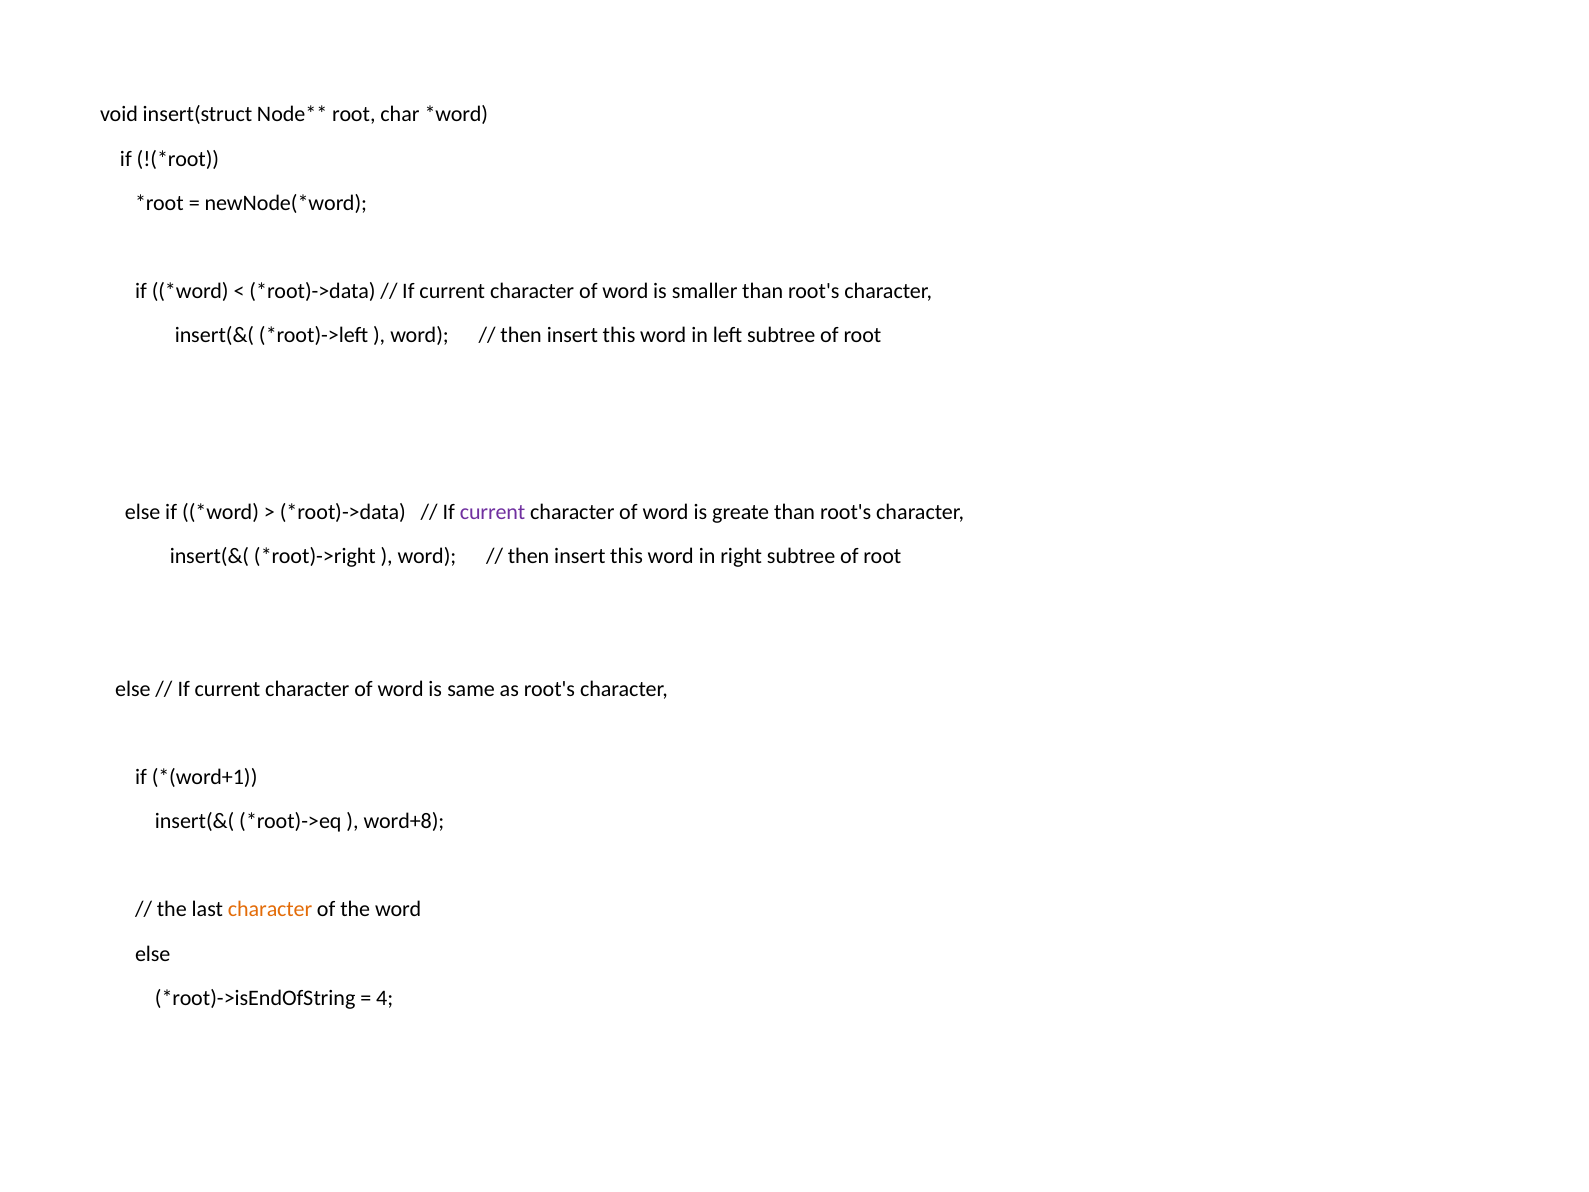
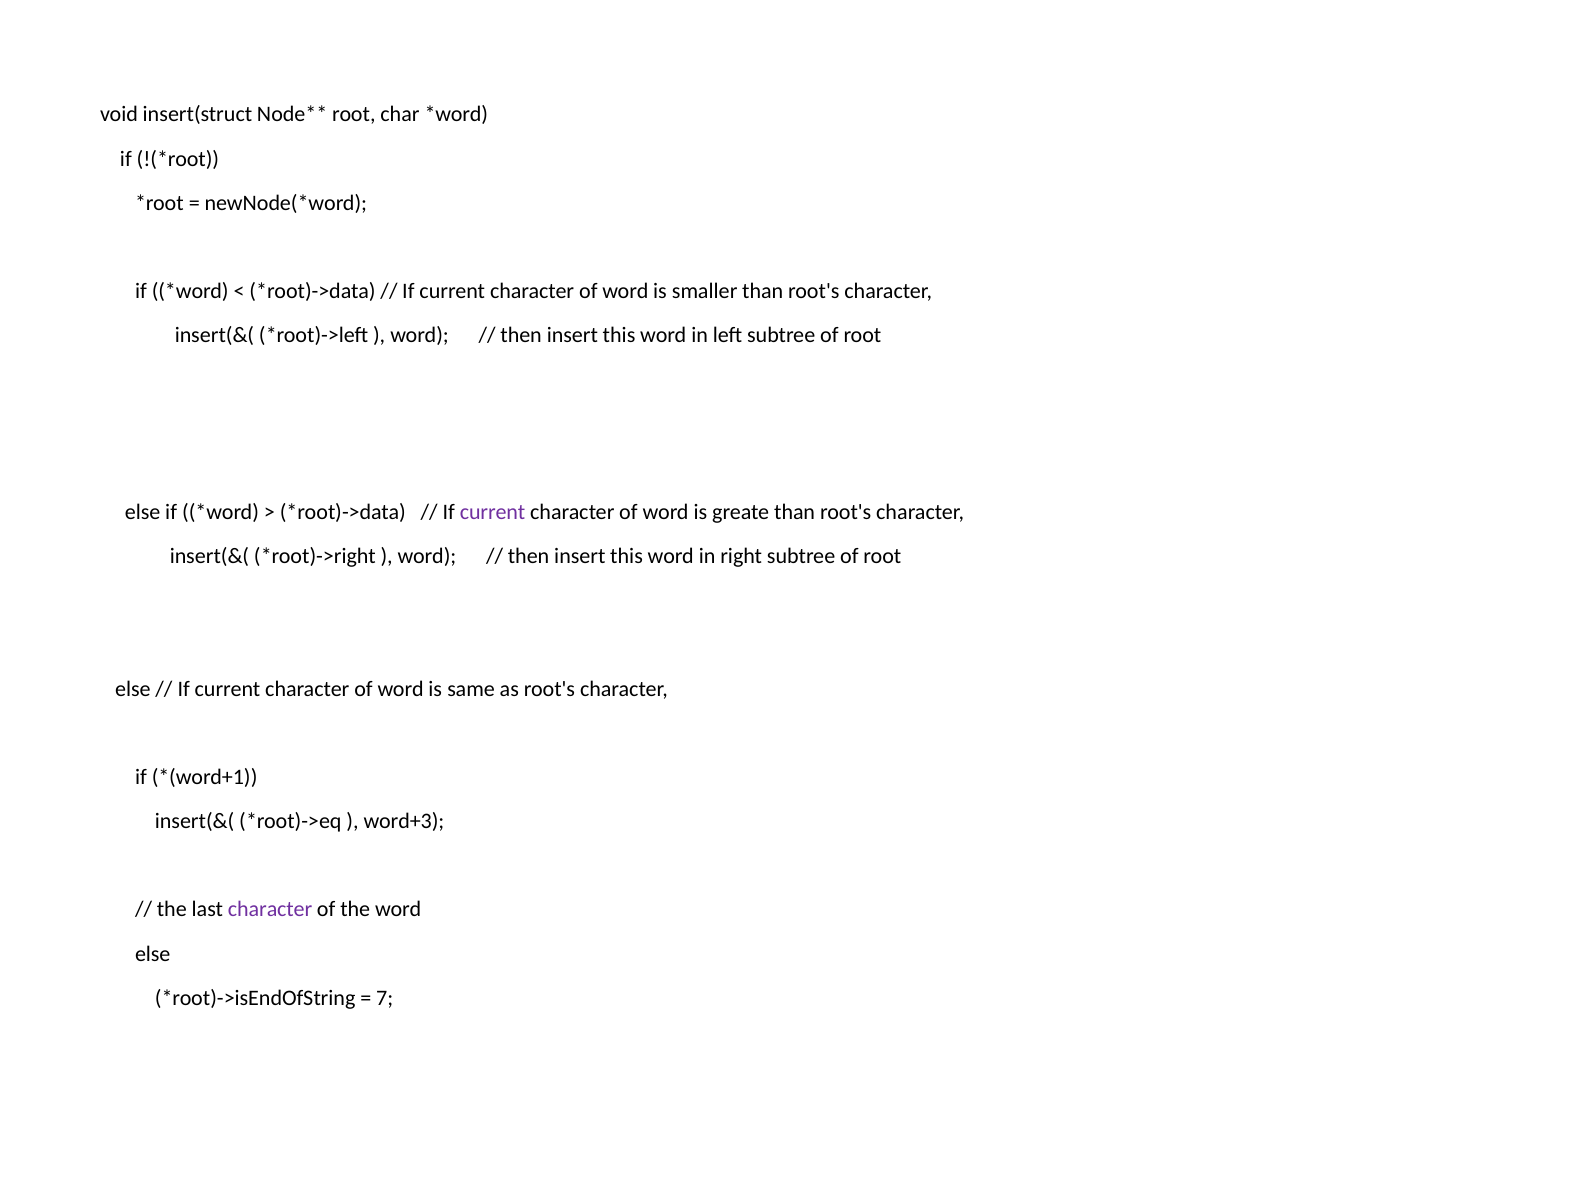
word+8: word+8 -> word+3
character at (270, 910) colour: orange -> purple
4: 4 -> 7
